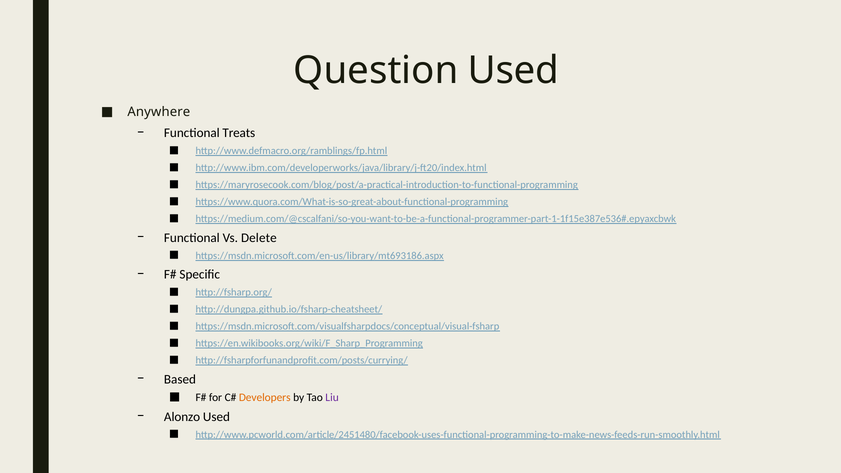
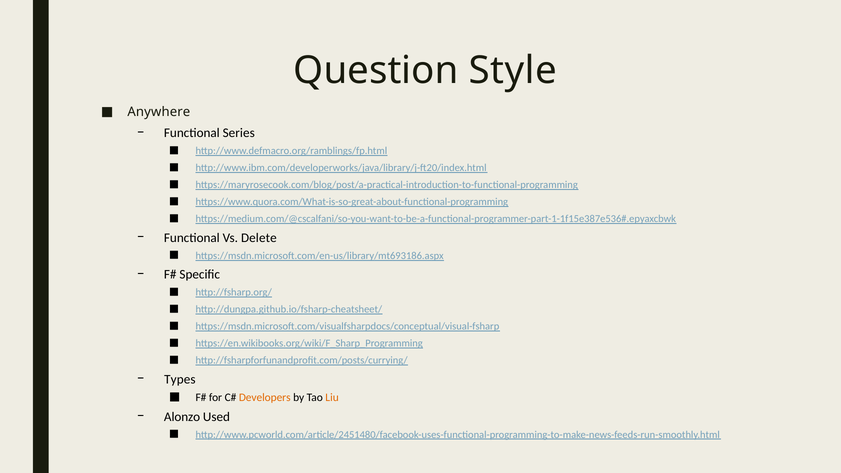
Question Used: Used -> Style
Treats: Treats -> Series
Based: Based -> Types
Liu colour: purple -> orange
